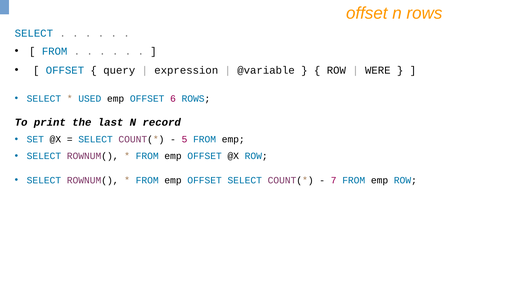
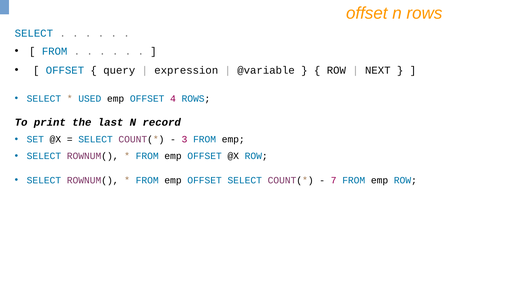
WERE: WERE -> NEXT
6: 6 -> 4
5: 5 -> 3
